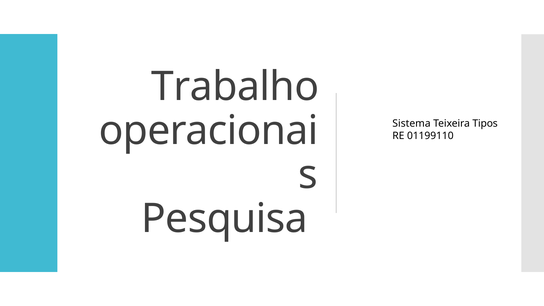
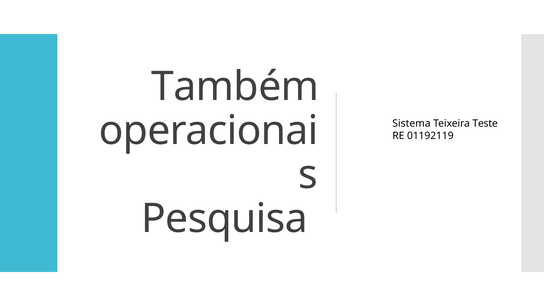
Trabalho: Trabalho -> Também
Tipos: Tipos -> Teste
01199110: 01199110 -> 01192119
